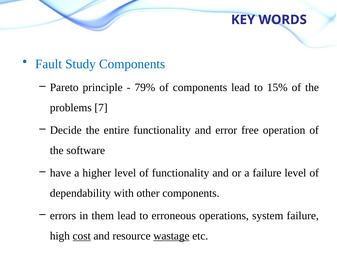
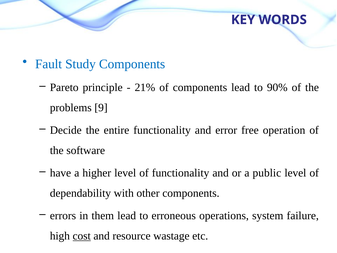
79%: 79% -> 21%
15%: 15% -> 90%
7: 7 -> 9
a failure: failure -> public
wastage underline: present -> none
